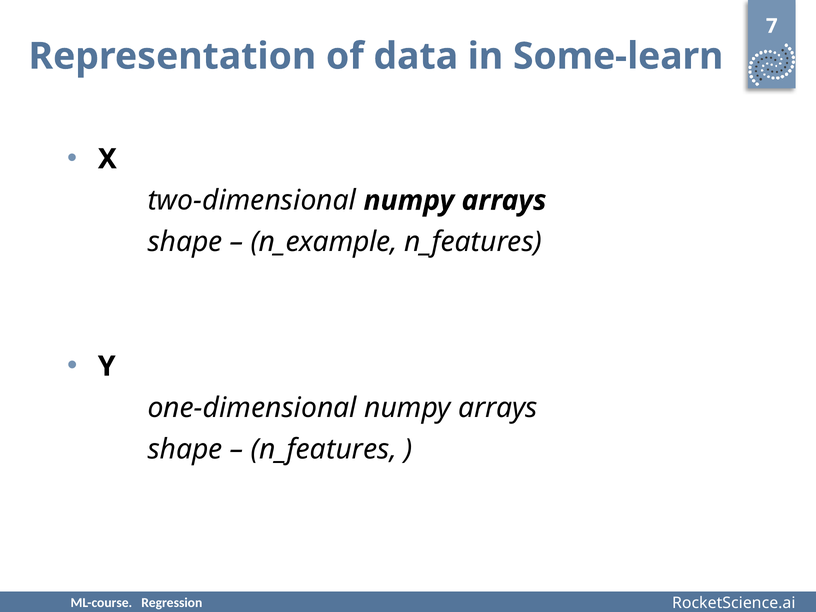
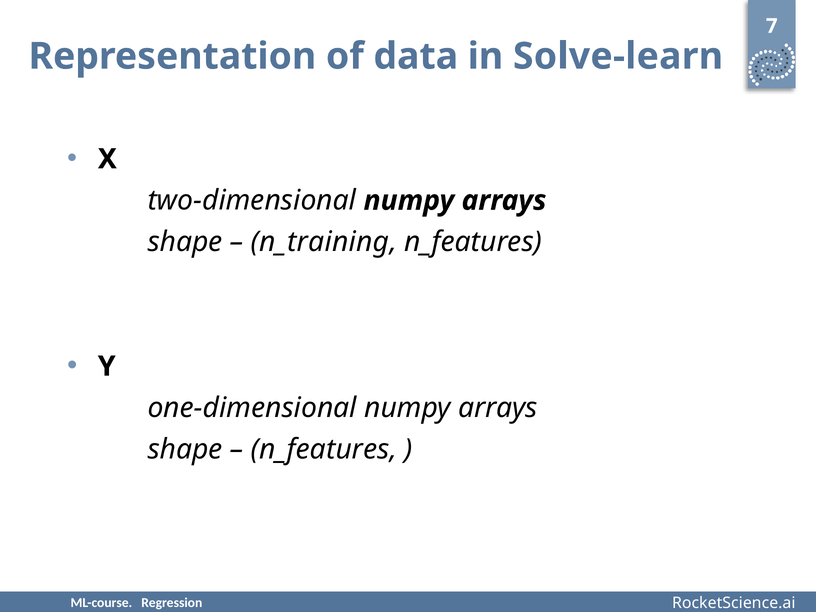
Some-learn: Some-learn -> Solve-learn
n_example: n_example -> n_training
